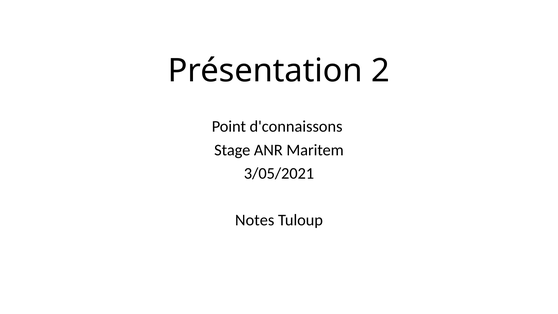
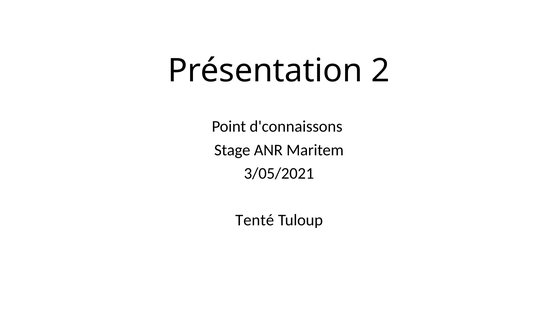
Notes: Notes -> Tenté
